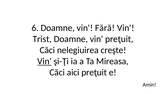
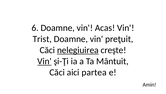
Fără: Fără -> Acas
nelegiuirea underline: none -> present
Mireasa: Mireasa -> Mântuit
aici preţuit: preţuit -> partea
